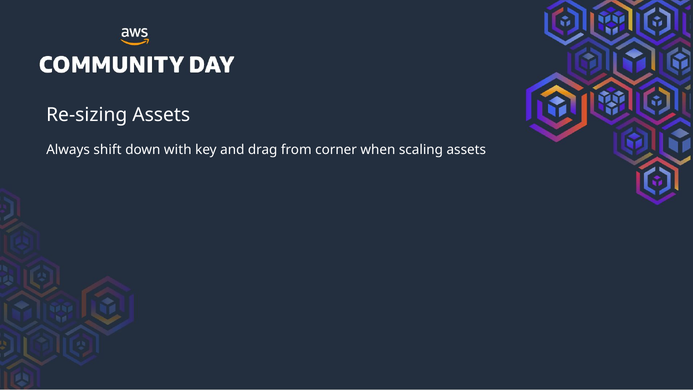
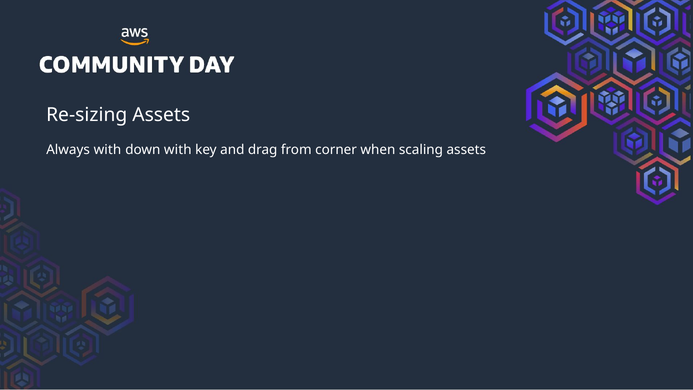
Always shift: shift -> with
